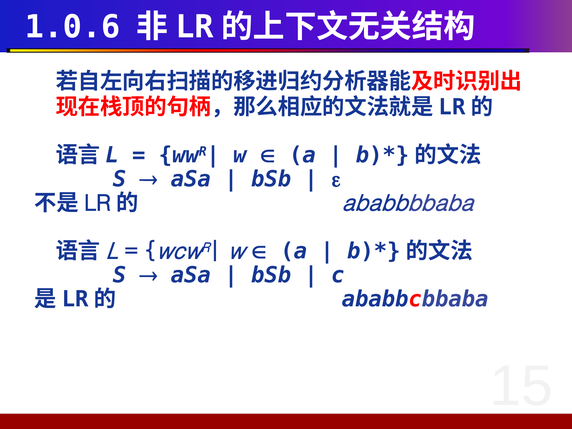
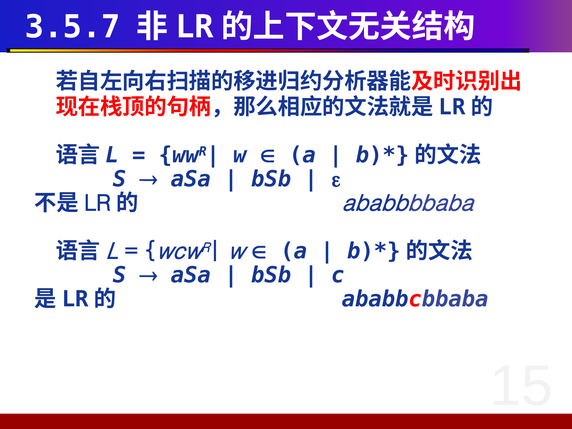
1.0.6: 1.0.6 -> 3.5.7
